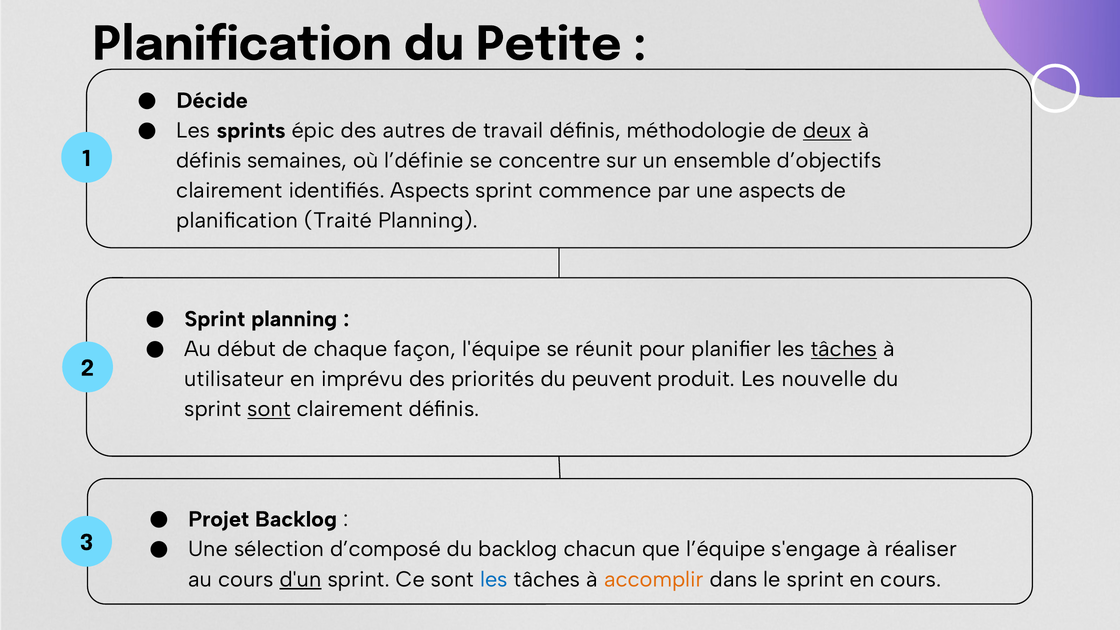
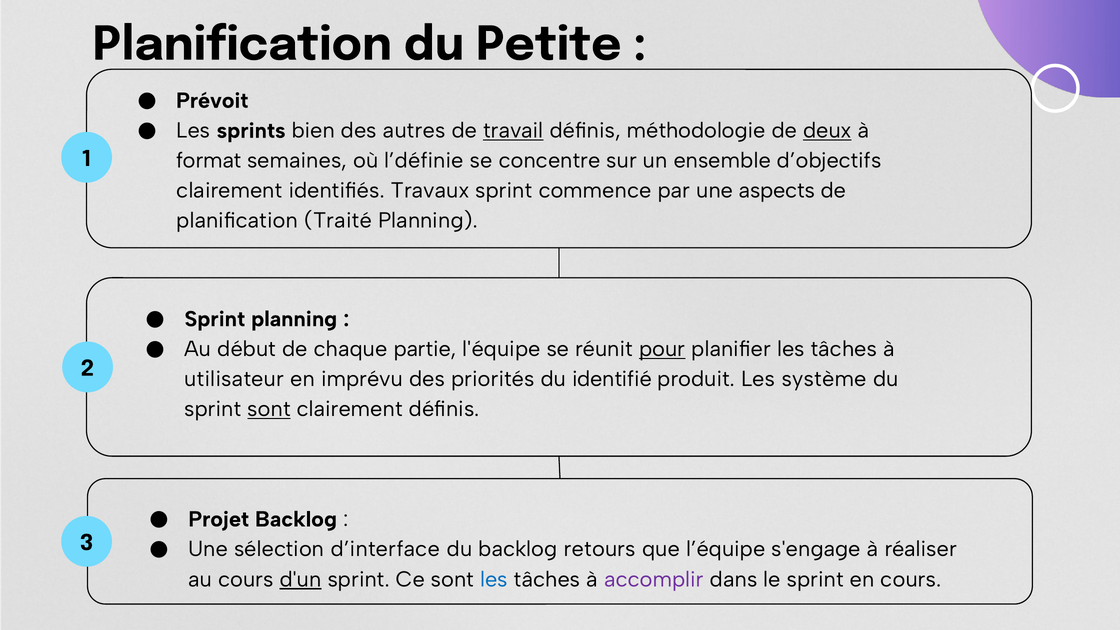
Décide: Décide -> Prévoit
épic: épic -> bien
travail underline: none -> present
définis at (209, 161): définis -> format
identifiés Aspects: Aspects -> Travaux
façon: façon -> partie
pour underline: none -> present
tâches at (844, 349) underline: present -> none
peuvent: peuvent -> identifié
nouvelle: nouvelle -> système
d’composé: d’composé -> d’interface
chacun: chacun -> retours
accomplir colour: orange -> purple
